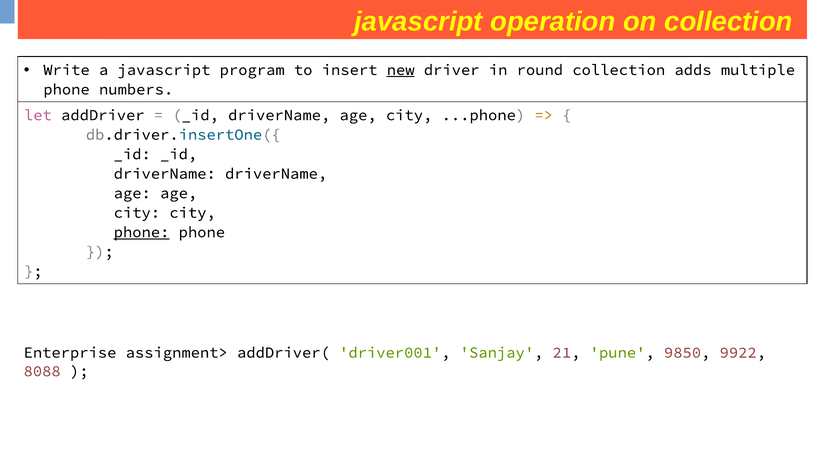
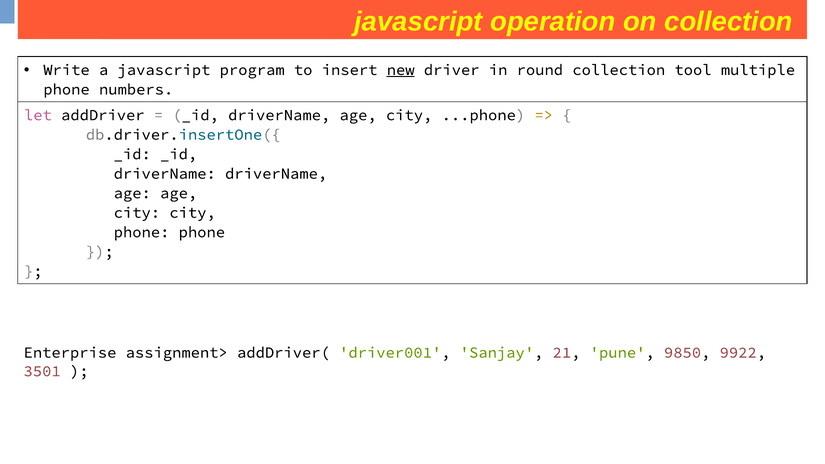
adds: adds -> tool
phone at (142, 232) underline: present -> none
8088: 8088 -> 3501
